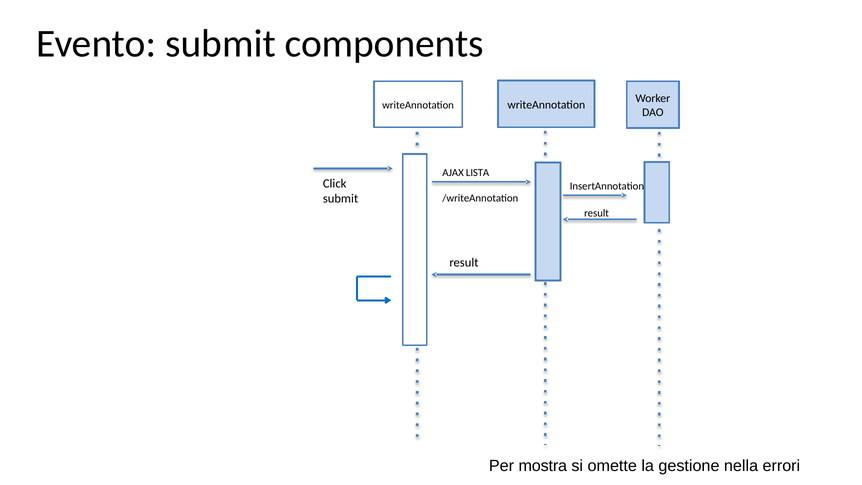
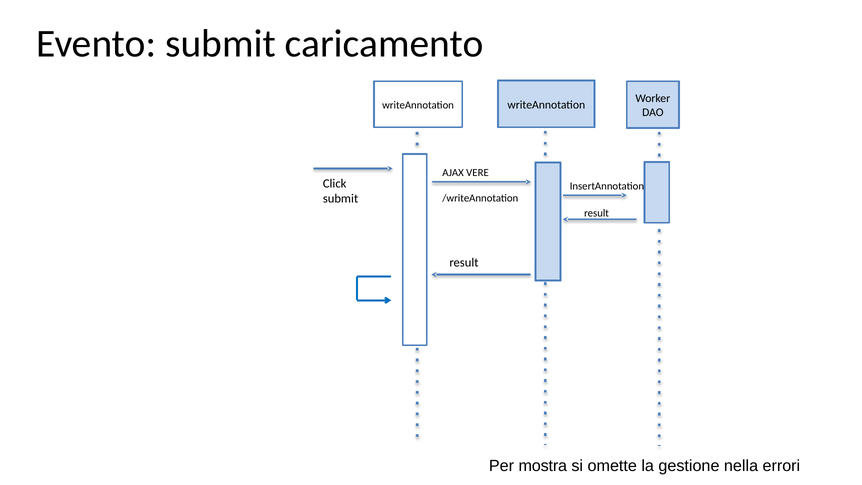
components: components -> caricamento
LISTA: LISTA -> VERE
